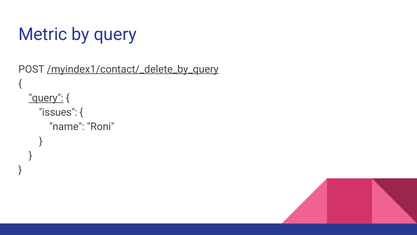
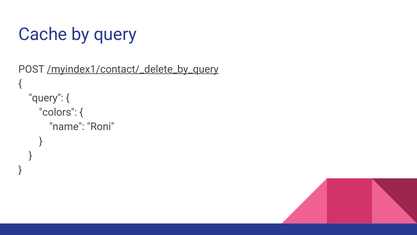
Metric: Metric -> Cache
query at (46, 98) underline: present -> none
issues: issues -> colors
